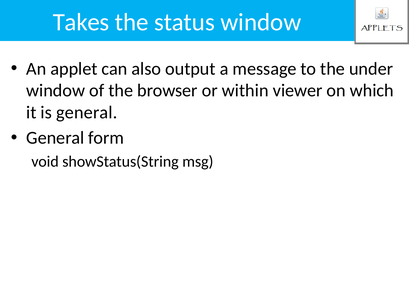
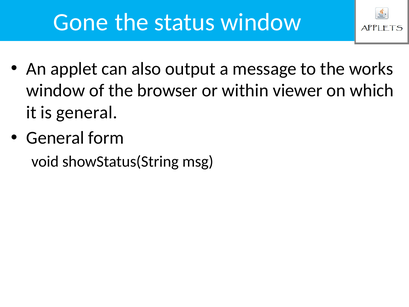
Takes: Takes -> Gone
under: under -> works
